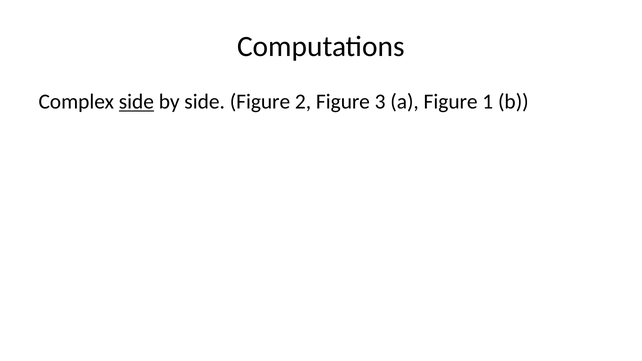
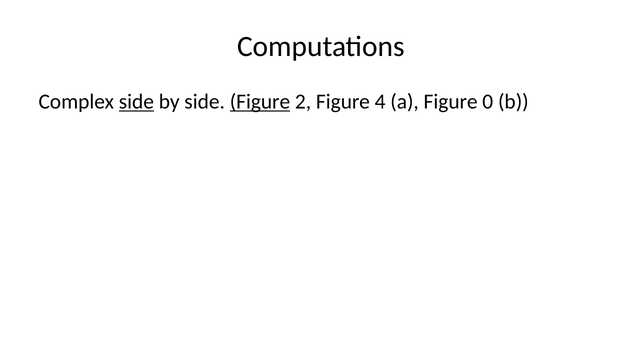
Figure at (260, 102) underline: none -> present
3: 3 -> 4
1: 1 -> 0
